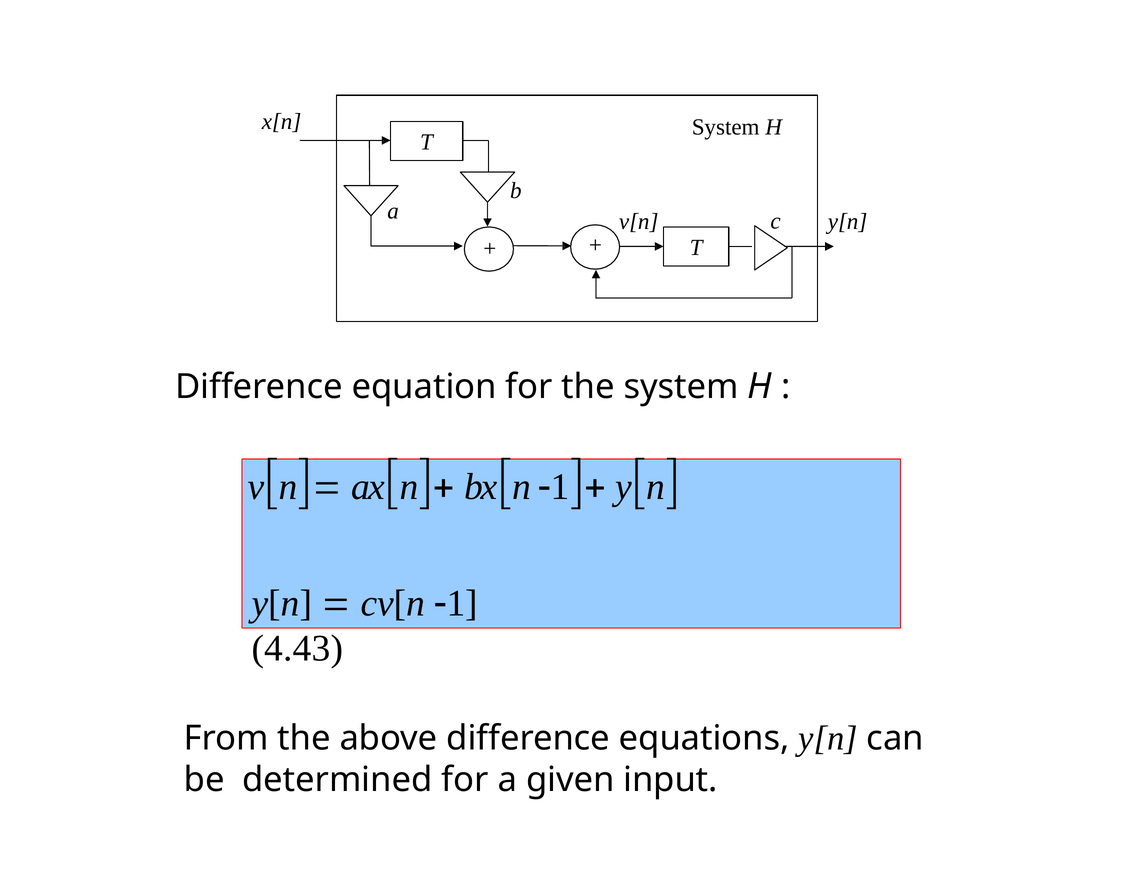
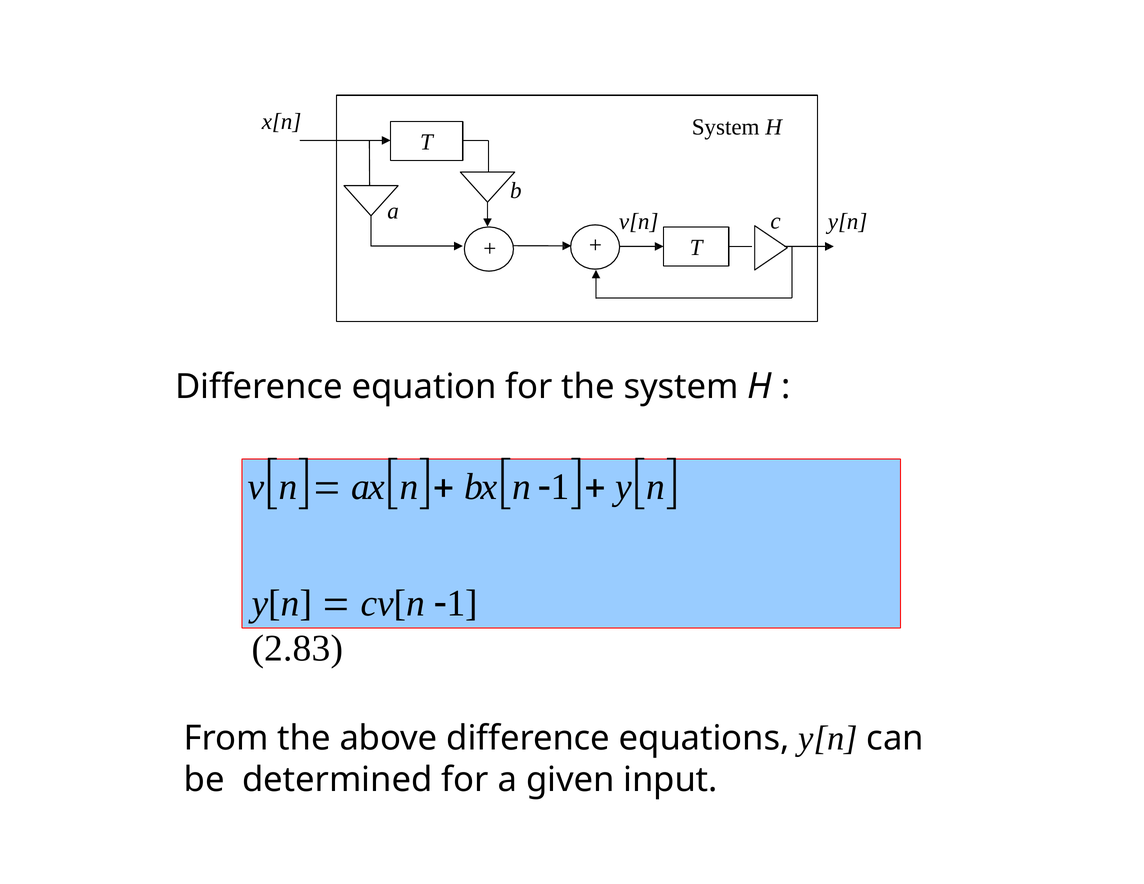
4.43: 4.43 -> 2.83
